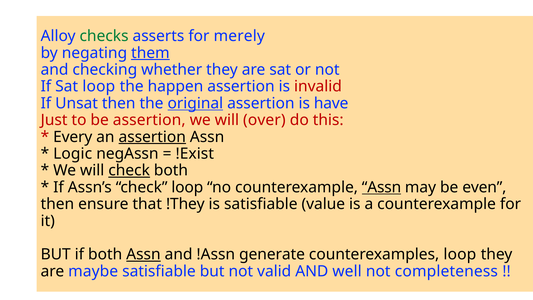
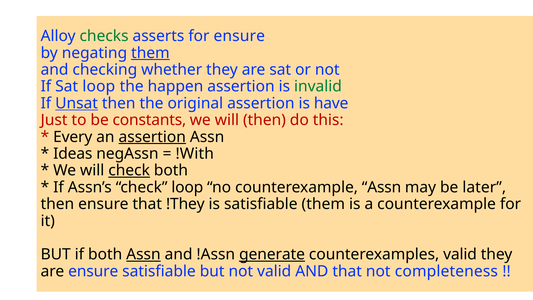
for merely: merely -> ensure
invalid colour: red -> green
Unsat underline: none -> present
original underline: present -> none
be assertion: assertion -> constants
will over: over -> then
Logic: Logic -> Ideas
!Exist: !Exist -> !With
Assn at (382, 187) underline: present -> none
even: even -> later
satisfiable value: value -> them
generate underline: none -> present
counterexamples loop: loop -> valid
are maybe: maybe -> ensure
AND well: well -> that
